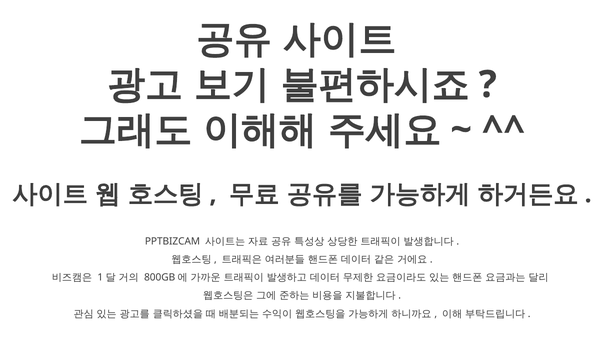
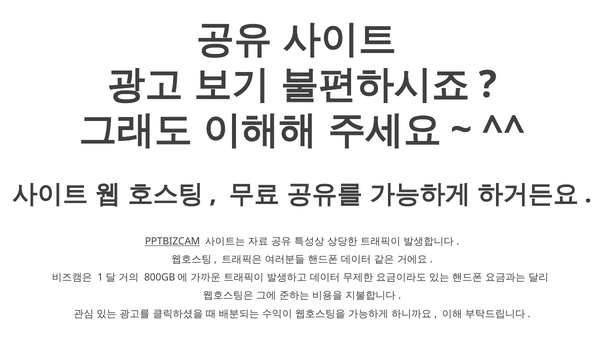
PPTBIZCAM underline: none -> present
